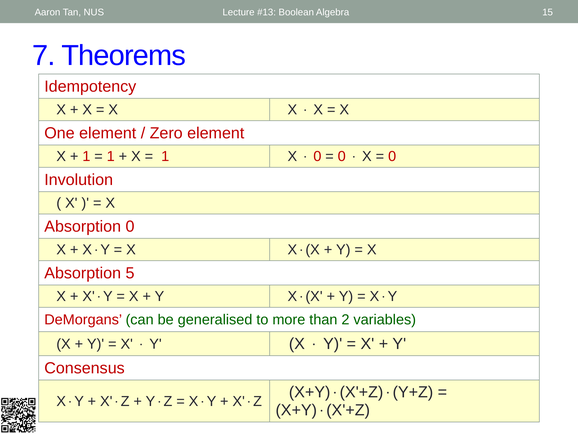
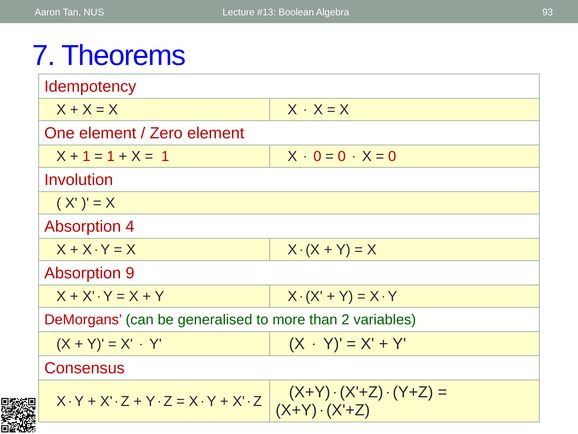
15: 15 -> 93
Absorption 0: 0 -> 4
5: 5 -> 9
